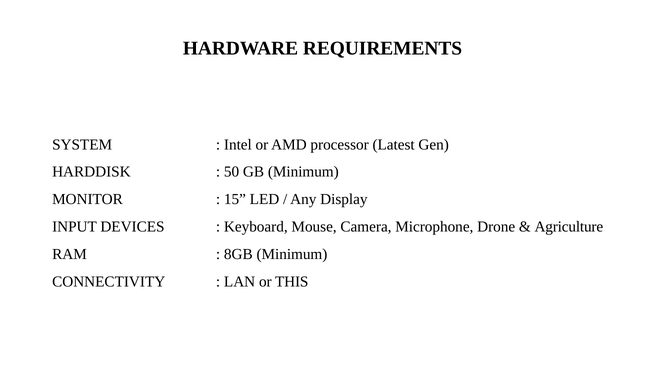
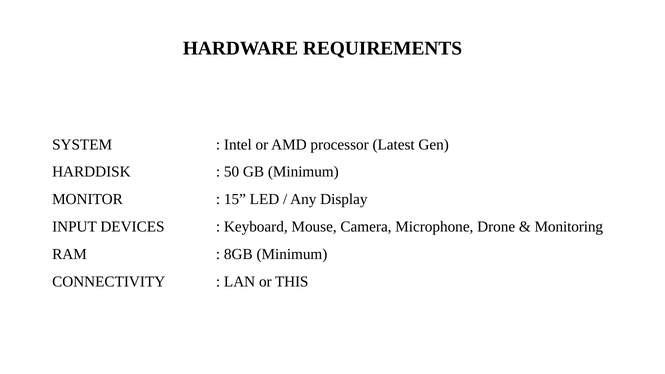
Agriculture: Agriculture -> Monitoring
